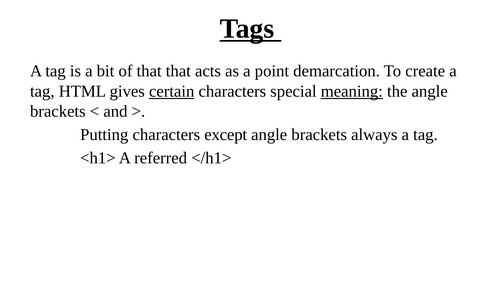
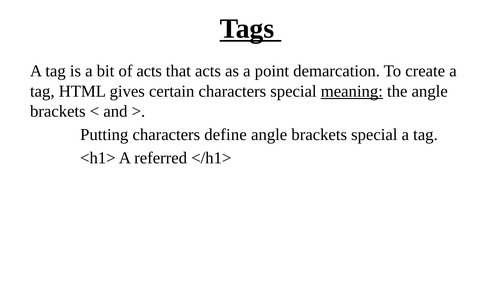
of that: that -> acts
certain underline: present -> none
except: except -> define
brackets always: always -> special
